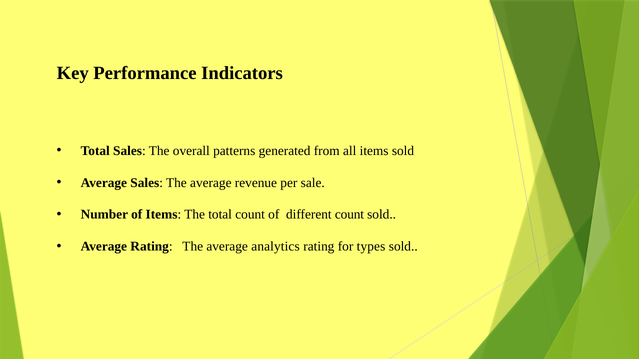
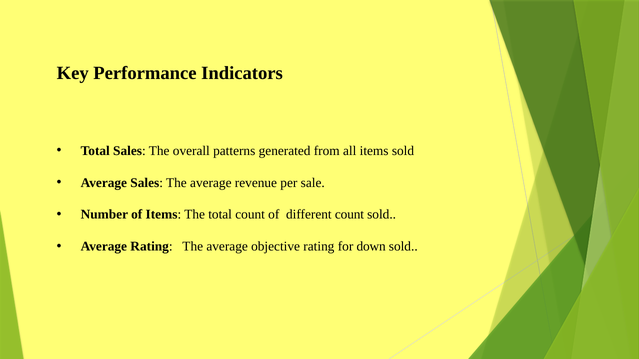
analytics: analytics -> objective
types: types -> down
